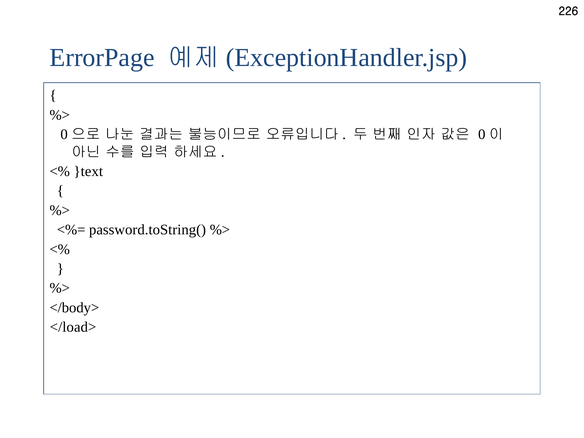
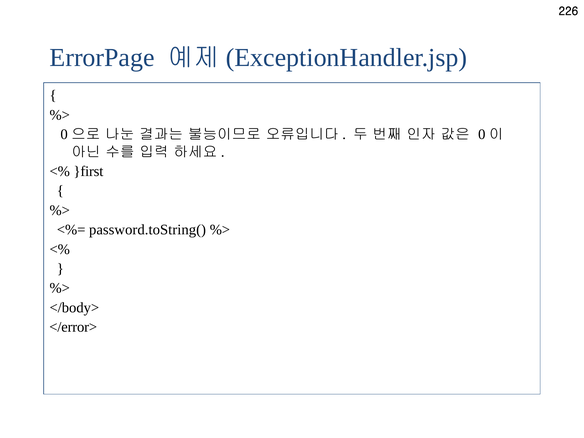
}text: }text -> }first
</load>: </load> -> </error>
